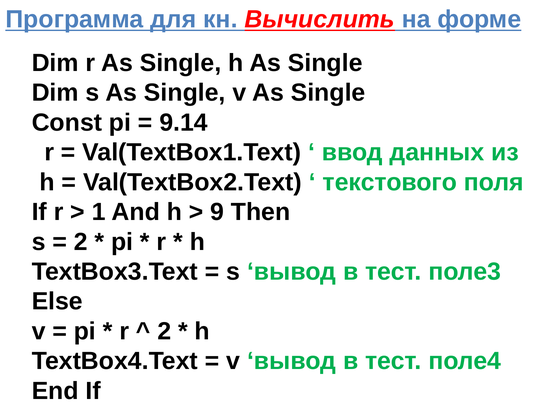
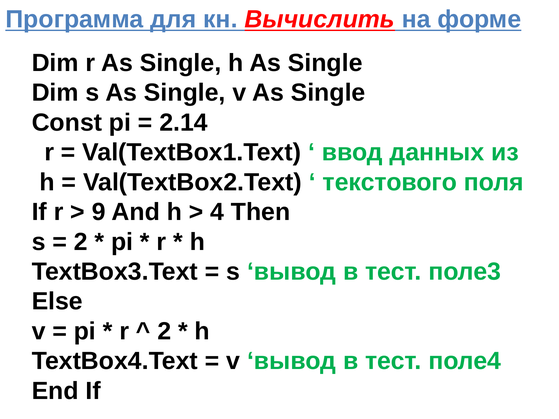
9.14: 9.14 -> 2.14
1: 1 -> 9
9: 9 -> 4
